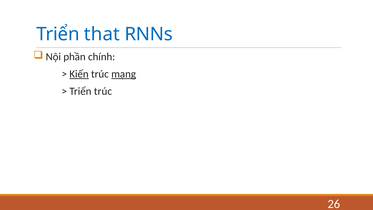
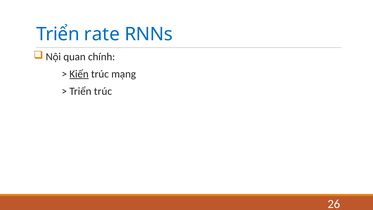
that: that -> rate
phần: phần -> quan
mạng underline: present -> none
